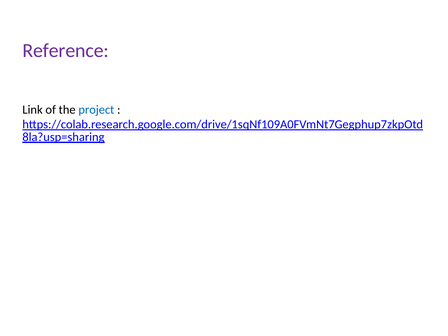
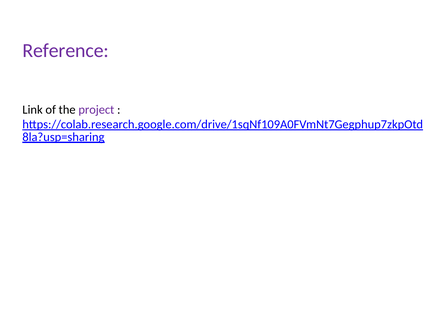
project colour: blue -> purple
